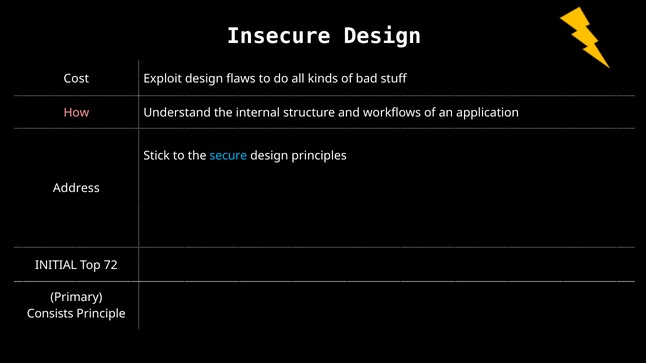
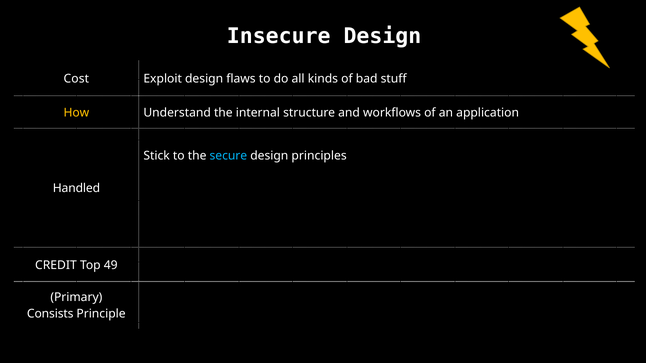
How colour: pink -> yellow
Address: Address -> Handled
INITIAL: INITIAL -> CREDIT
72: 72 -> 49
